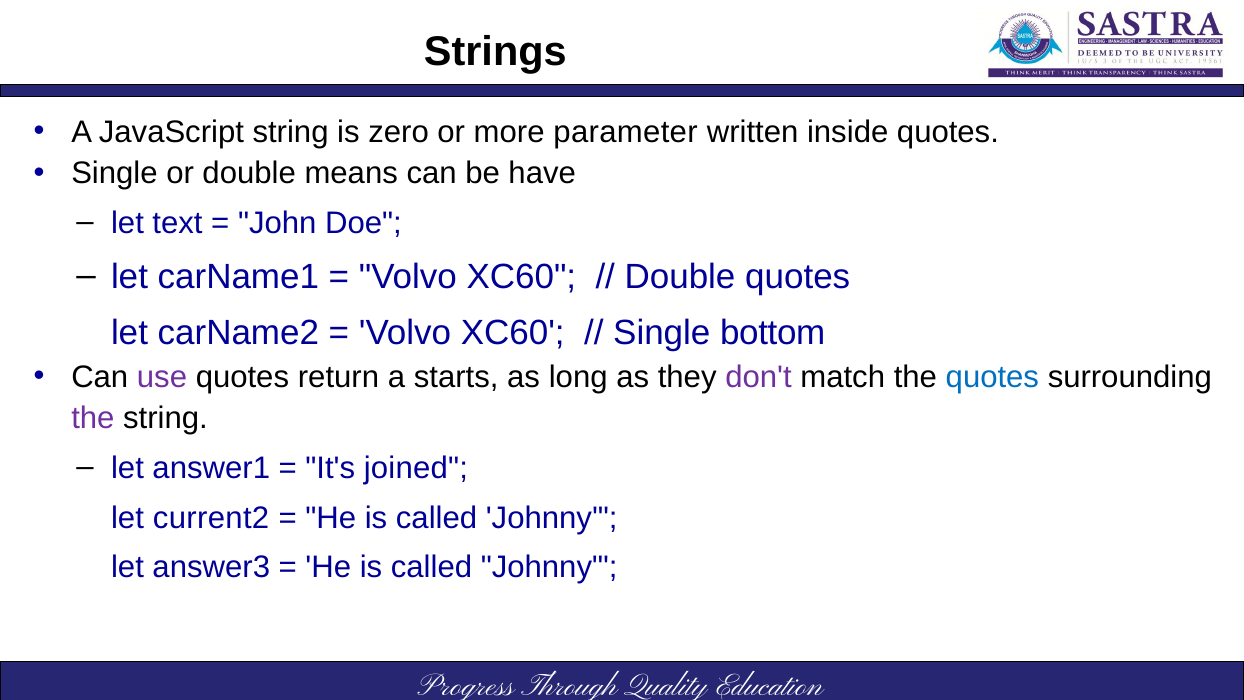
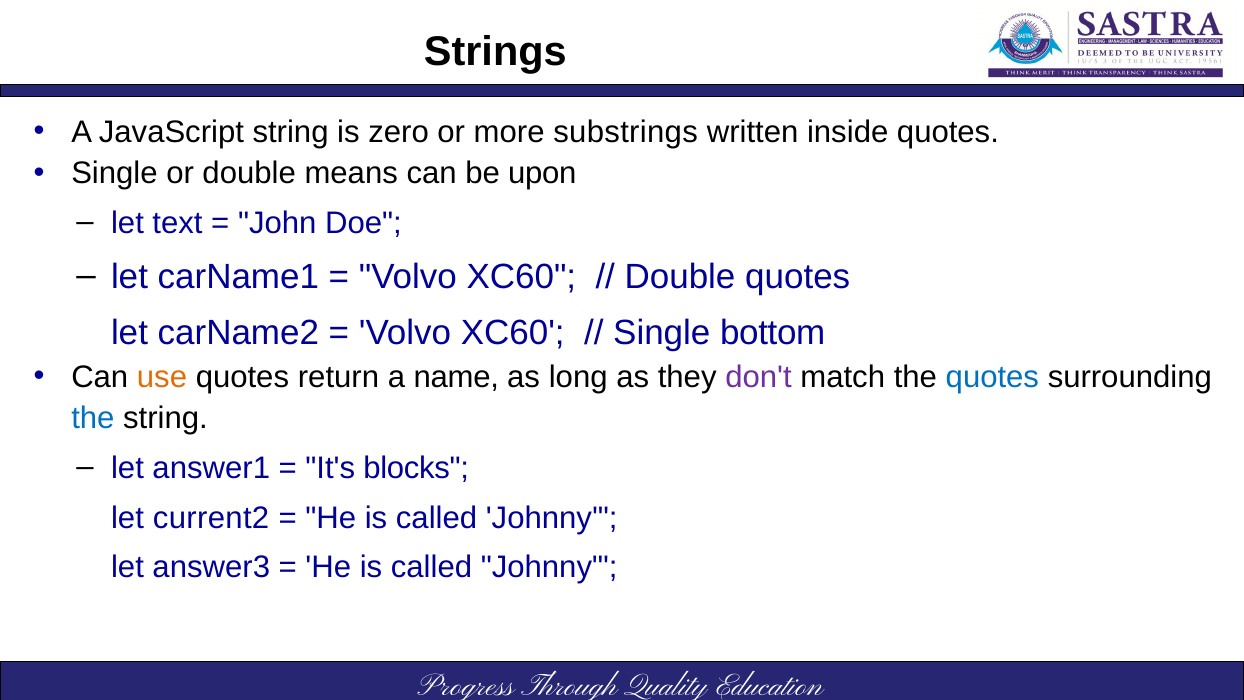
parameter: parameter -> substrings
have: have -> upon
use colour: purple -> orange
starts: starts -> name
the at (93, 418) colour: purple -> blue
joined: joined -> blocks
